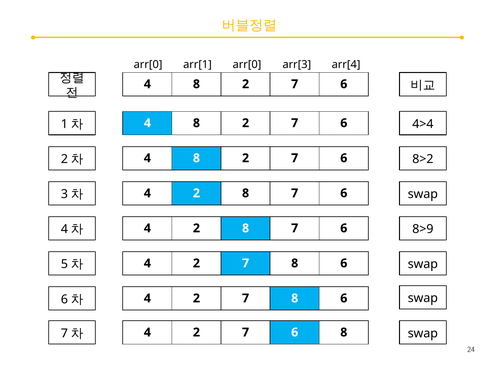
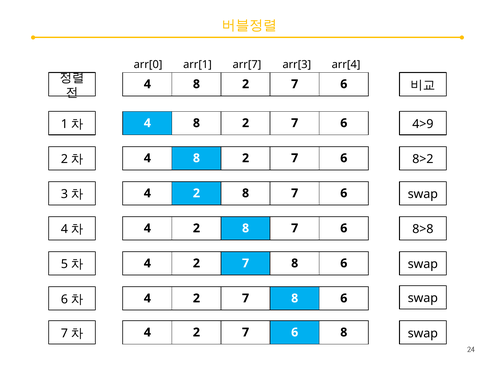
arr[1 arr[0: arr[0 -> arr[7
4>4: 4>4 -> 4>9
8>9: 8>9 -> 8>8
